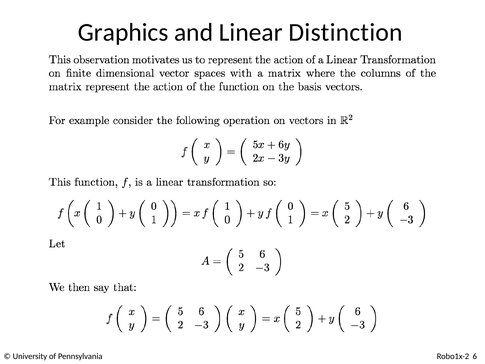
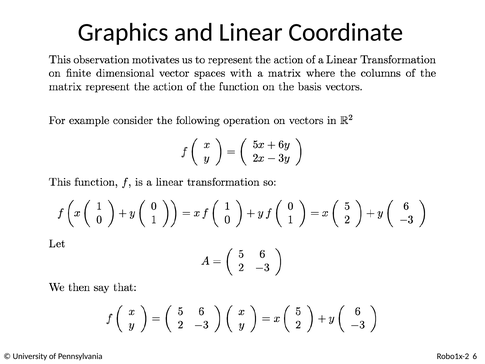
Distinction: Distinction -> Coordinate
